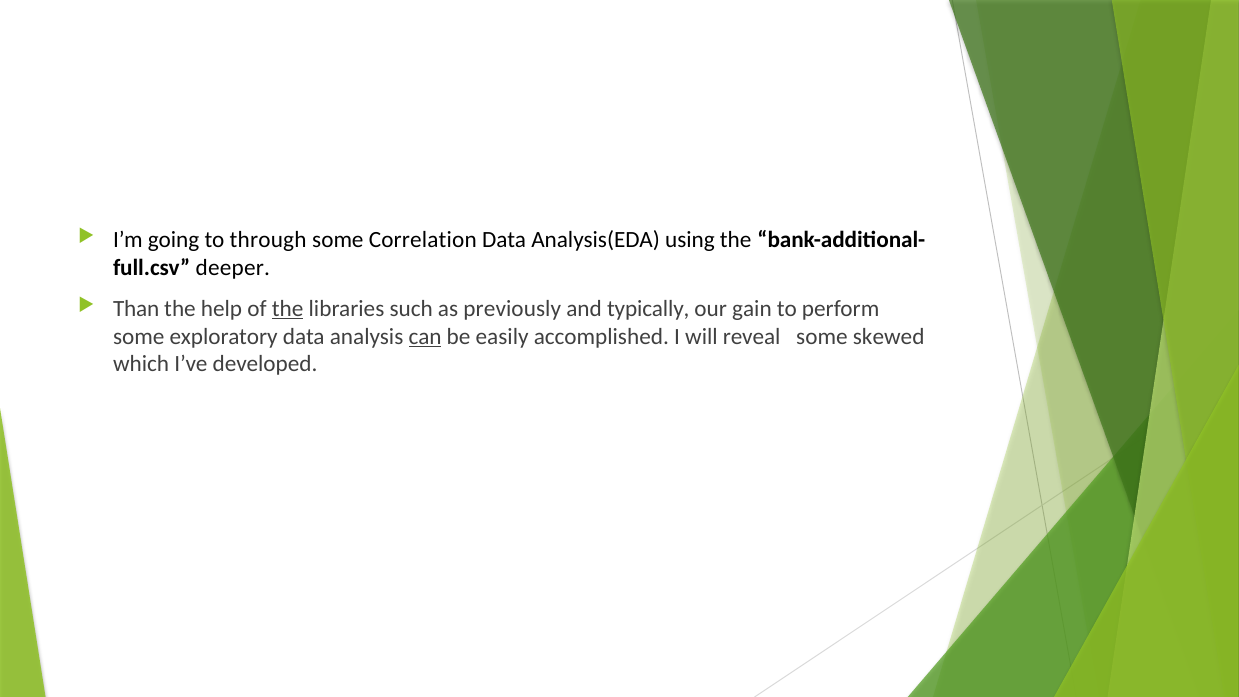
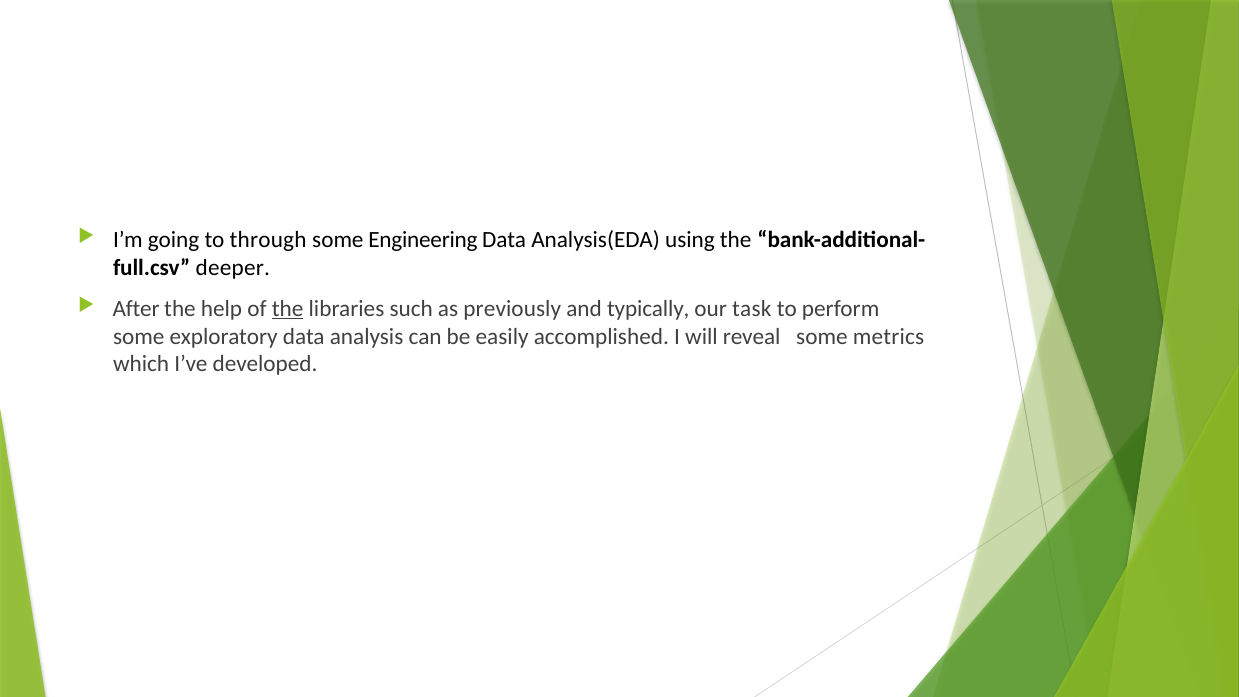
Correlation: Correlation -> Engineering
Than: Than -> After
gain: gain -> task
can underline: present -> none
skewed: skewed -> metrics
